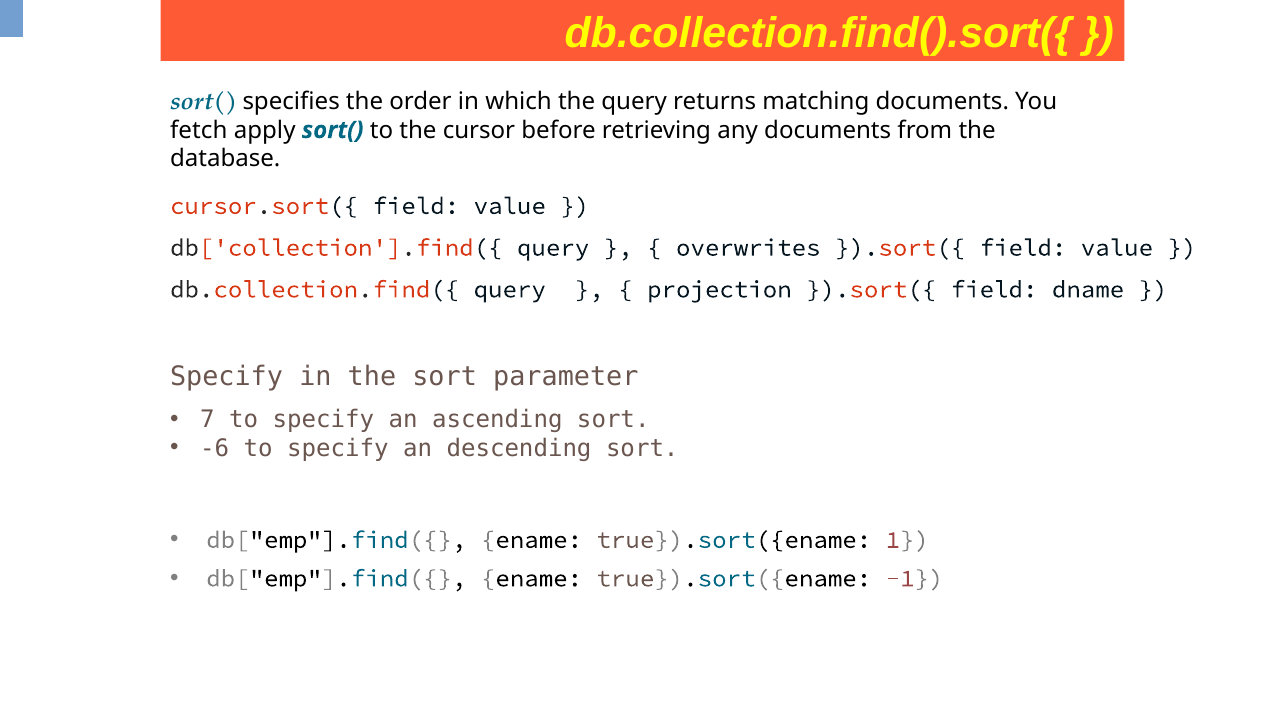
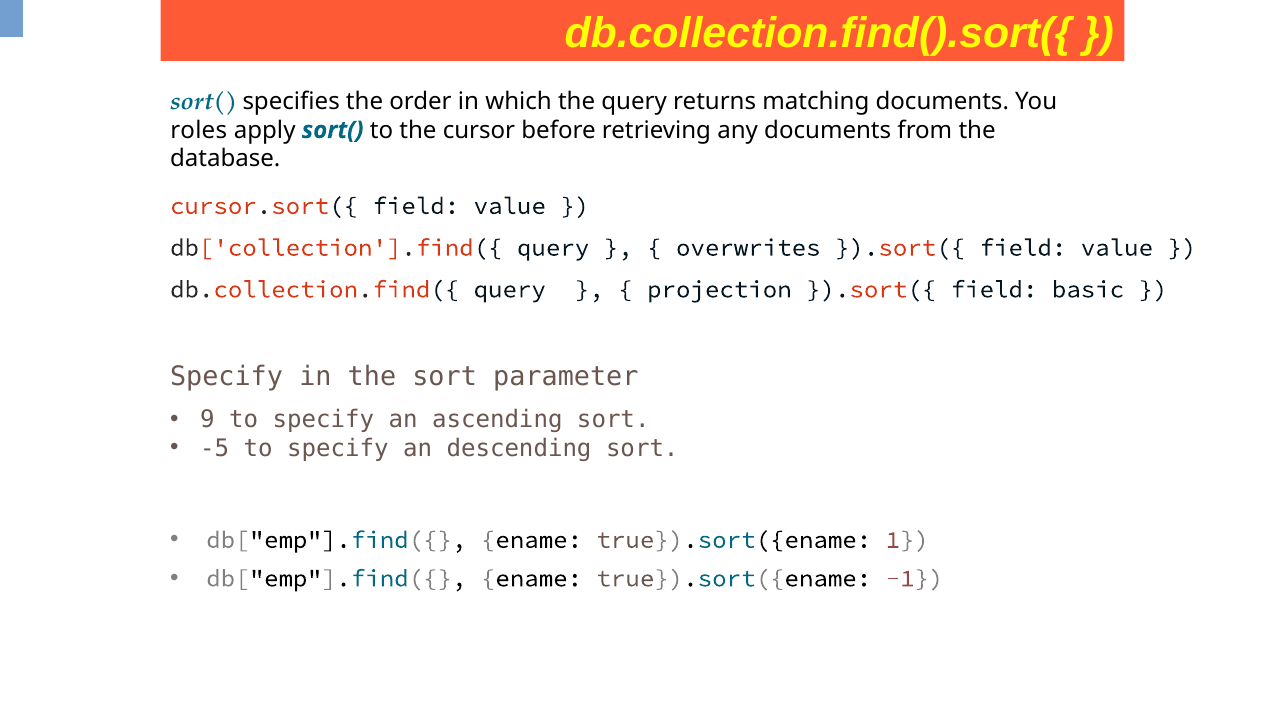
fetch: fetch -> roles
dname: dname -> basic
7: 7 -> 9
-6: -6 -> -5
